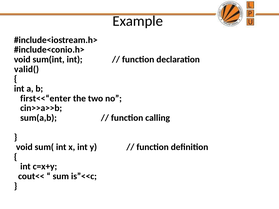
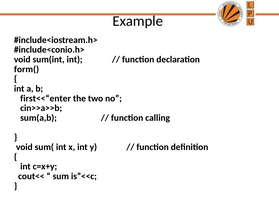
valid(: valid( -> form(
